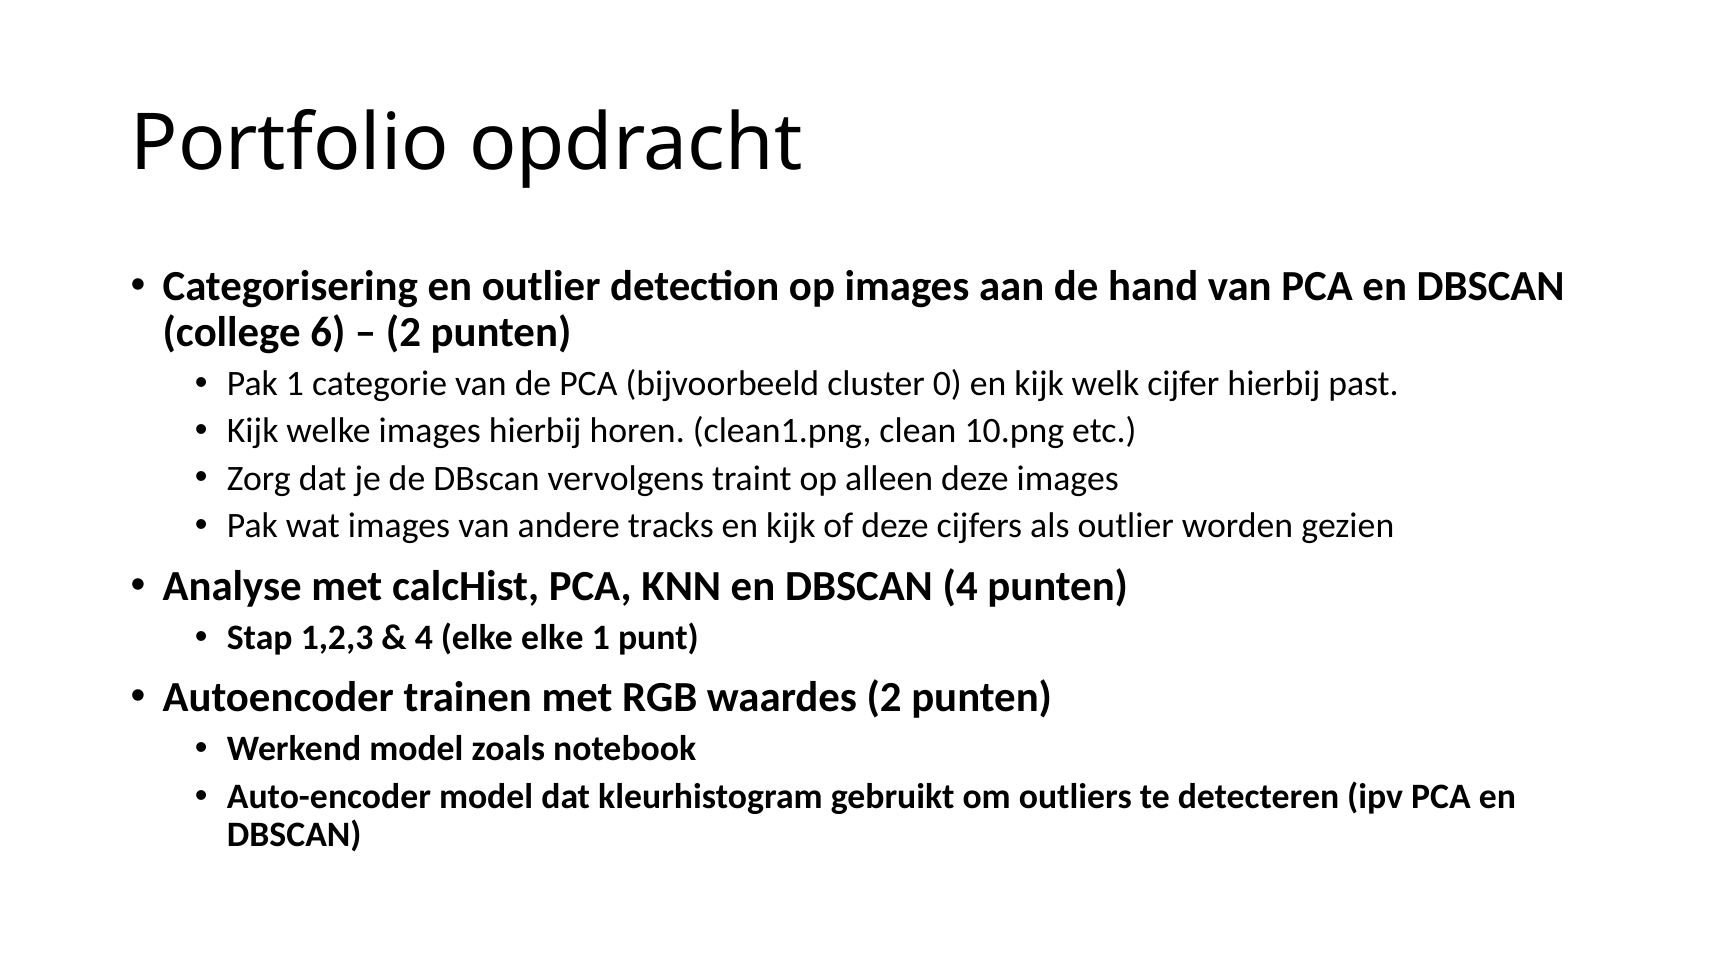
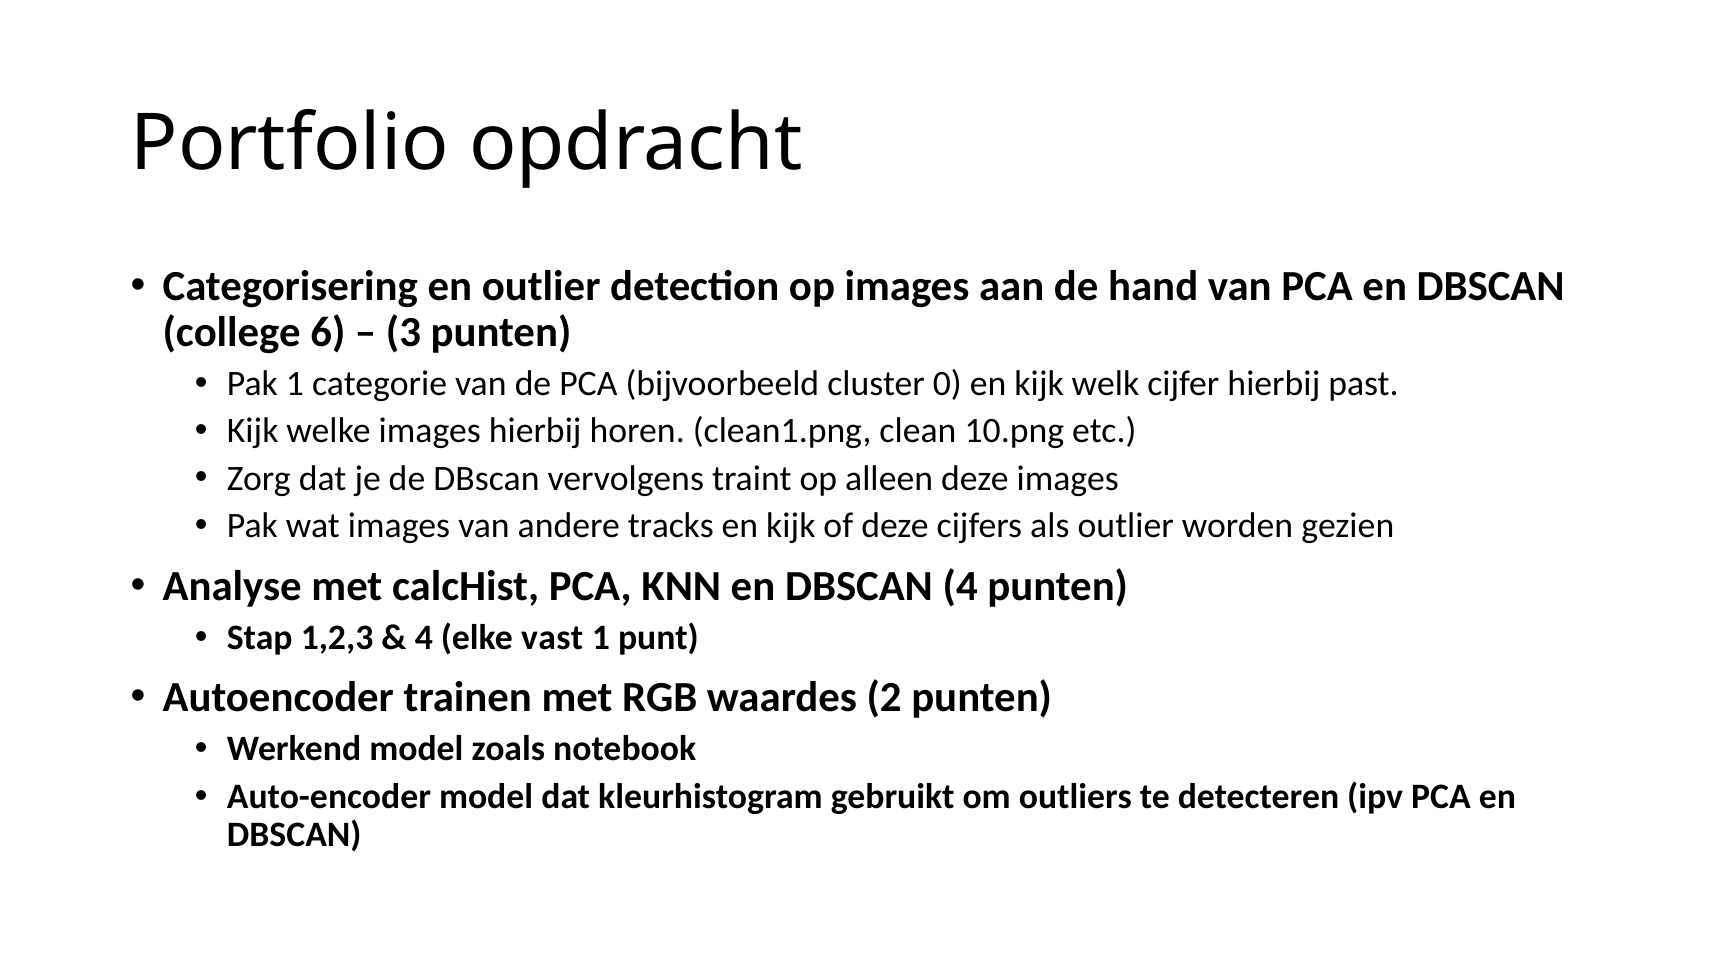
2 at (403, 332): 2 -> 3
elke elke: elke -> vast
